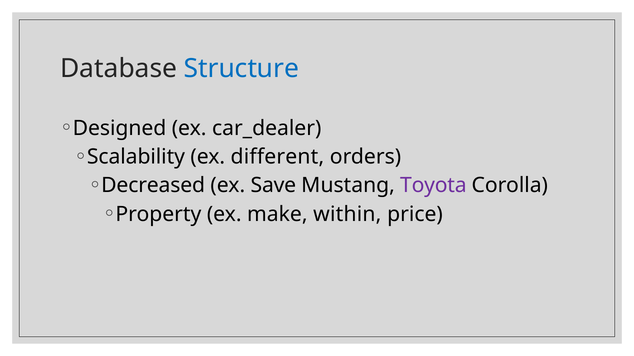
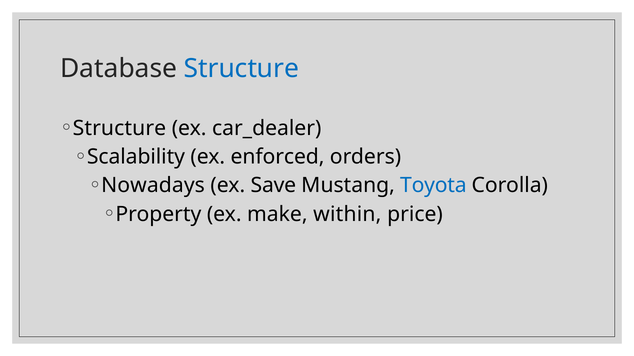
Designed at (119, 128): Designed -> Structure
different: different -> enforced
Decreased: Decreased -> Nowadays
Toyota colour: purple -> blue
